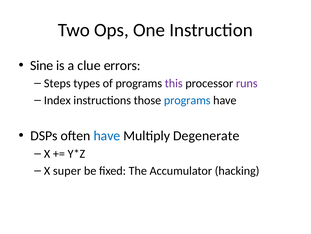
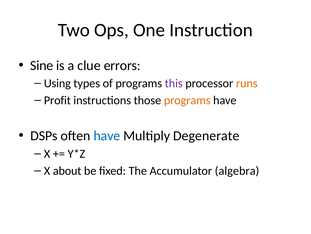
Steps: Steps -> Using
runs colour: purple -> orange
Index: Index -> Profit
programs at (187, 100) colour: blue -> orange
super: super -> about
hacking: hacking -> algebra
